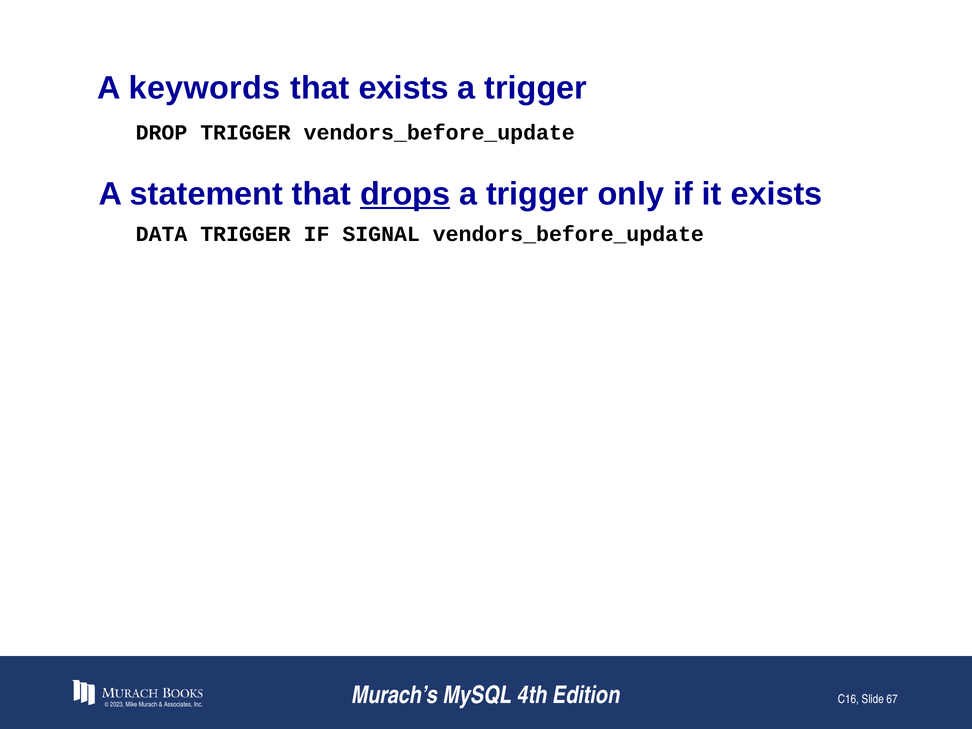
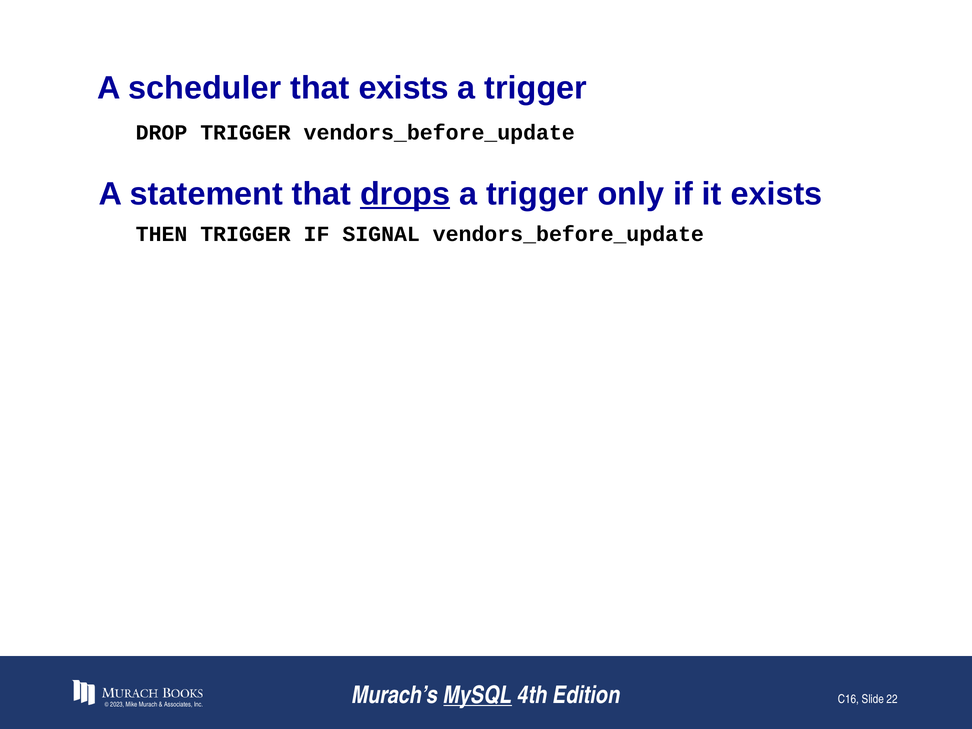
keywords: keywords -> scheduler
DATA: DATA -> THEN
MySQL underline: none -> present
67: 67 -> 22
